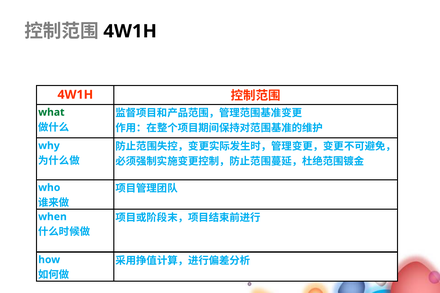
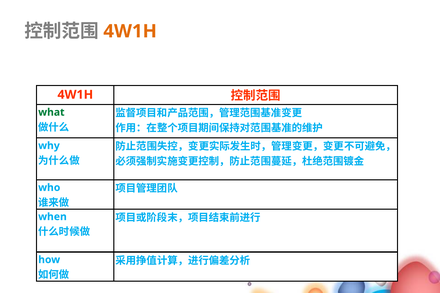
4W1H at (130, 31) colour: black -> orange
